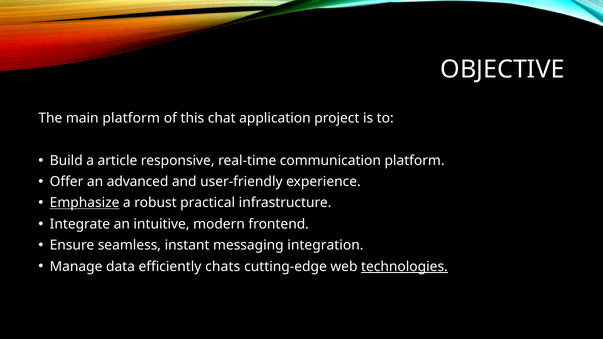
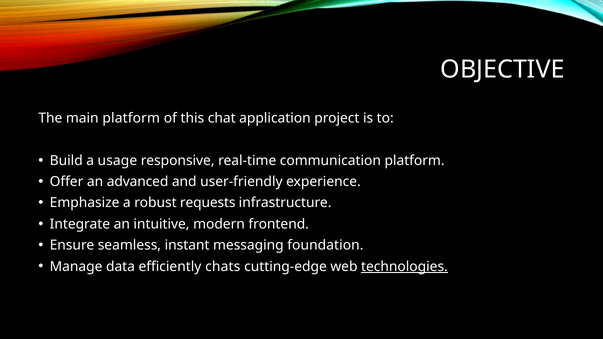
article: article -> usage
Emphasize underline: present -> none
practical: practical -> requests
integration: integration -> foundation
